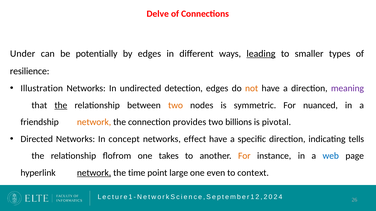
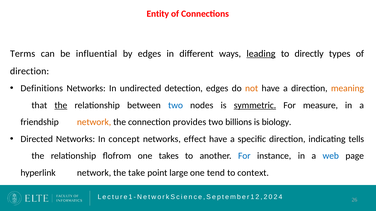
Delve: Delve -> Entity
Under: Under -> Terms
potentially: potentially -> influential
smaller: smaller -> directly
resilience at (30, 71): resilience -> direction
Illustration: Illustration -> Definitions
meaning colour: purple -> orange
two at (176, 105) colour: orange -> blue
symmetric underline: none -> present
nuanced: nuanced -> measure
pivotal: pivotal -> biology
For at (244, 156) colour: orange -> blue
network at (94, 173) underline: present -> none
time: time -> take
even: even -> tend
